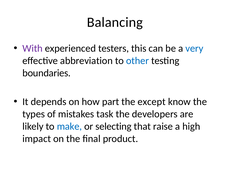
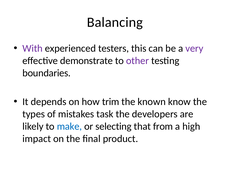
very colour: blue -> purple
abbreviation: abbreviation -> demonstrate
other colour: blue -> purple
part: part -> trim
except: except -> known
raise: raise -> from
